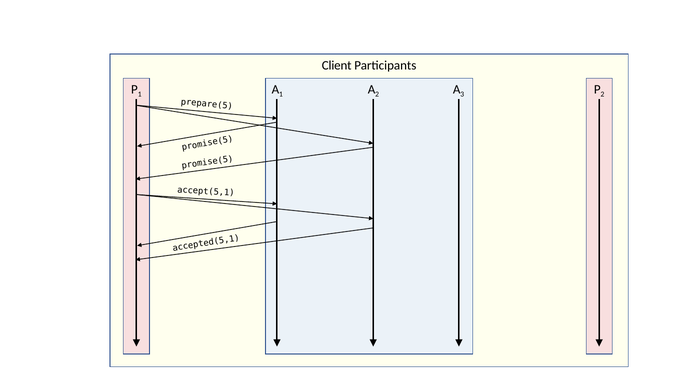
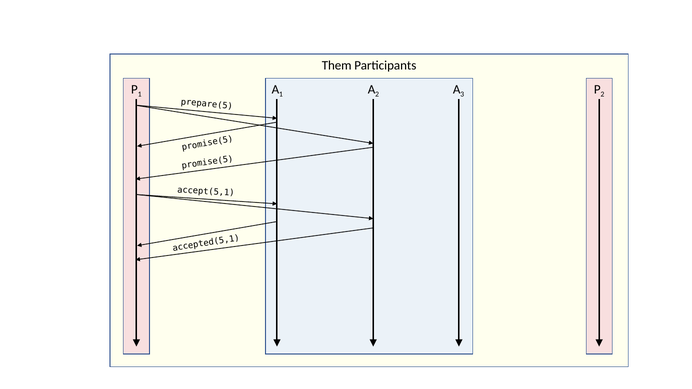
Client: Client -> Them
